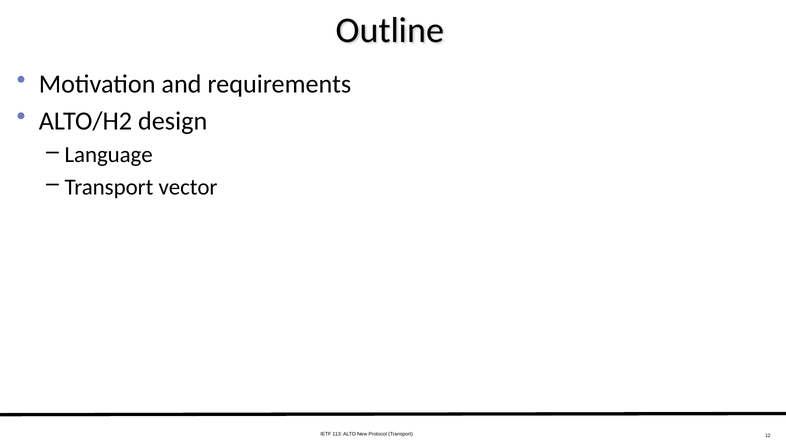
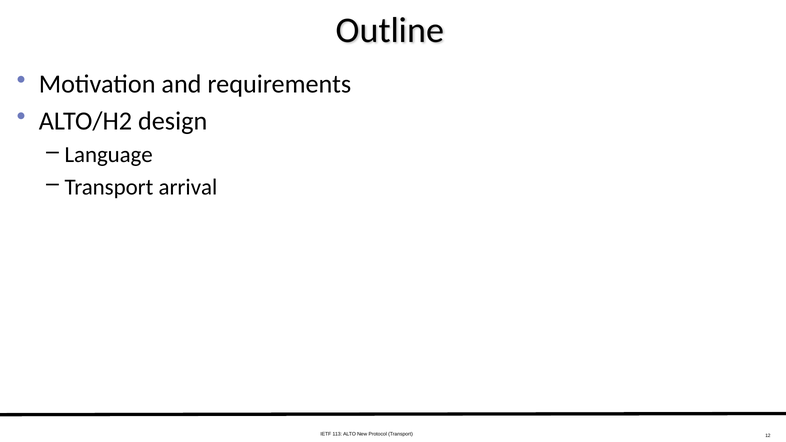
vector: vector -> arrival
